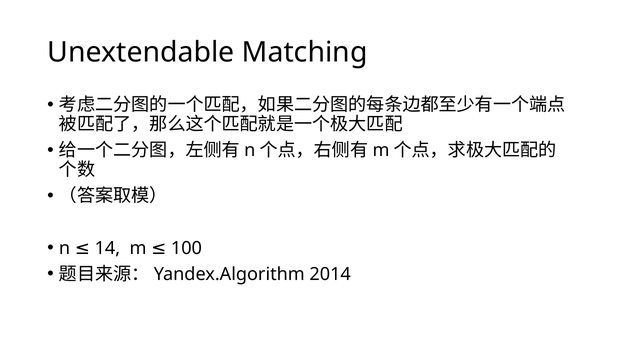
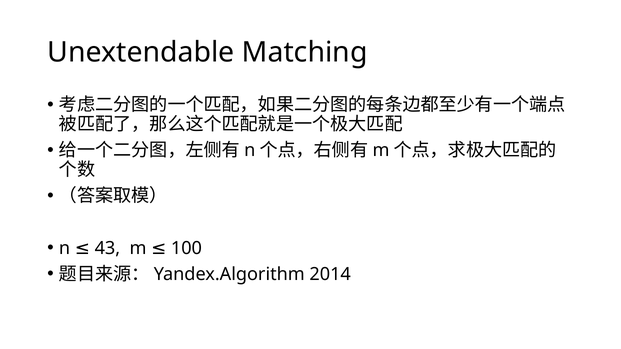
14: 14 -> 43
